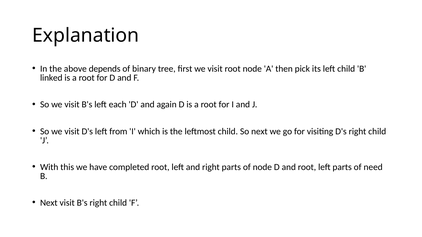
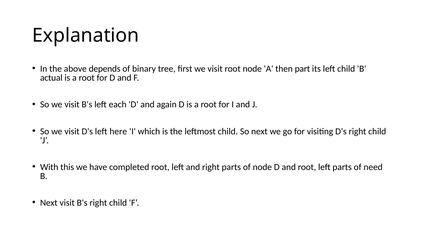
pick: pick -> part
linked: linked -> actual
from: from -> here
